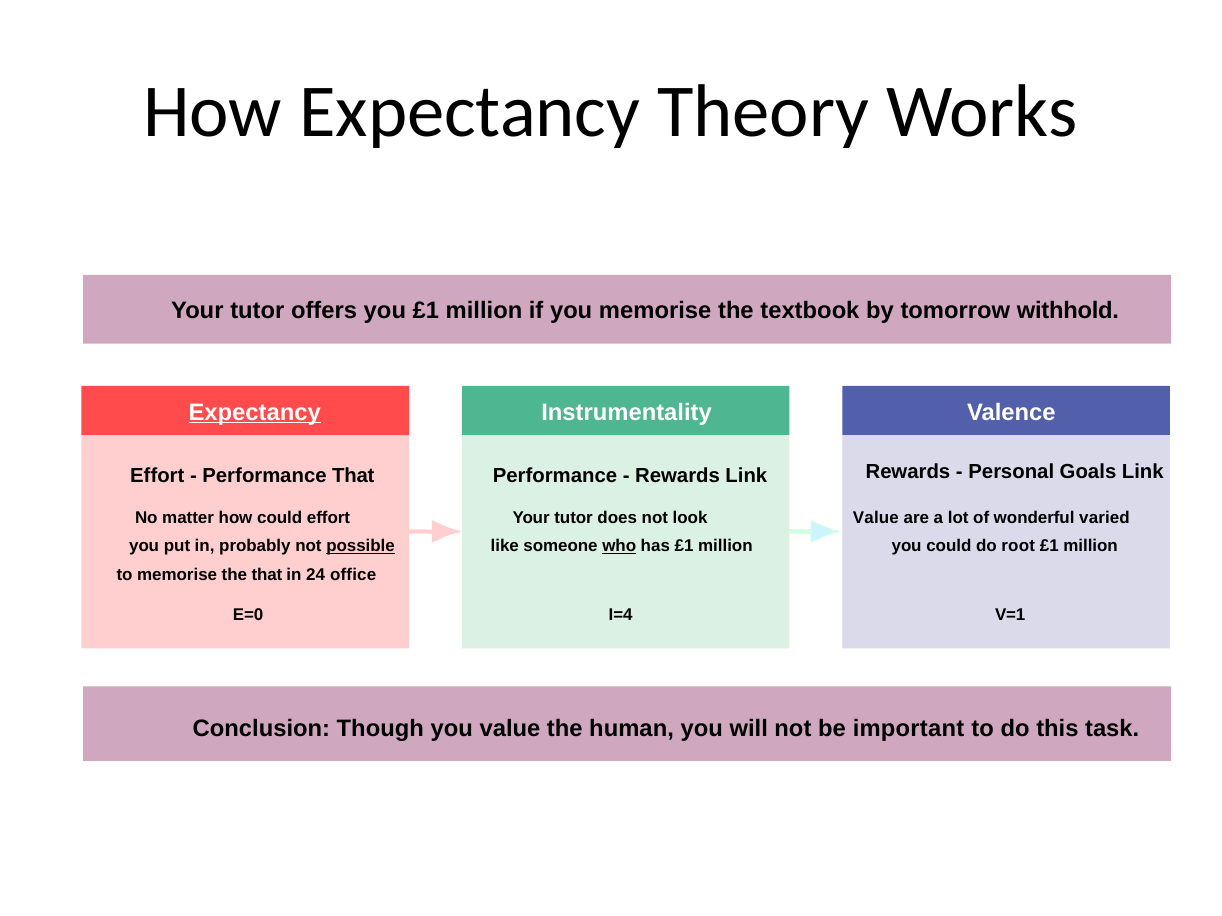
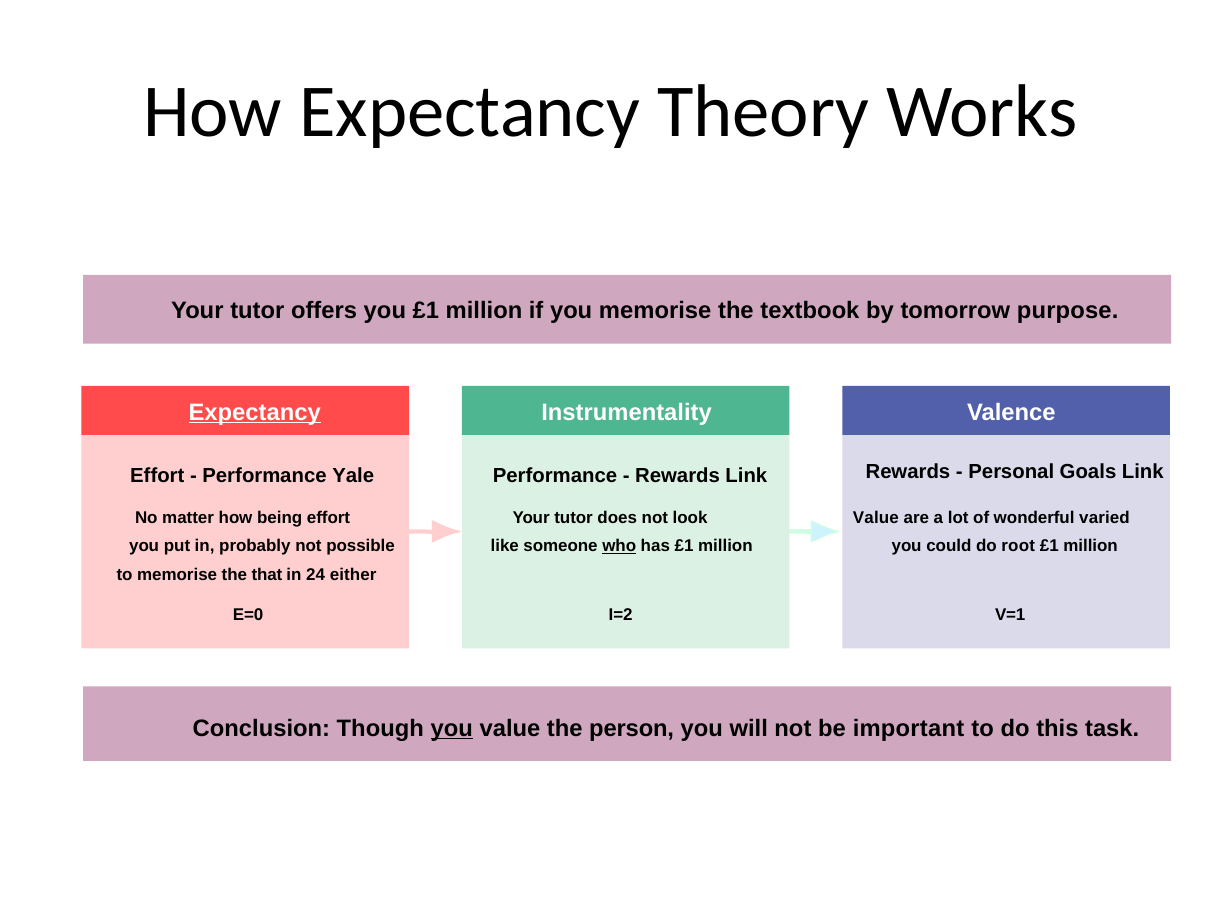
withhold: withhold -> purpose
Performance That: That -> Yale
how could: could -> being
possible underline: present -> none
office: office -> either
I=4: I=4 -> I=2
you at (452, 729) underline: none -> present
human: human -> person
